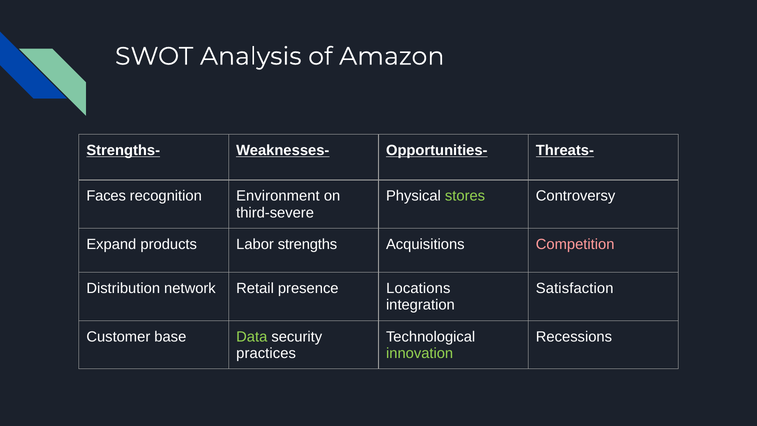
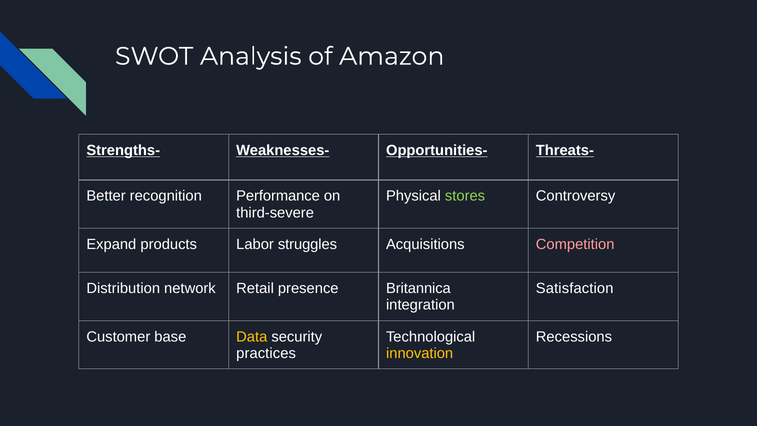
Faces: Faces -> Better
Environment: Environment -> Performance
strengths: strengths -> struggles
Locations: Locations -> Britannica
Data colour: light green -> yellow
innovation colour: light green -> yellow
